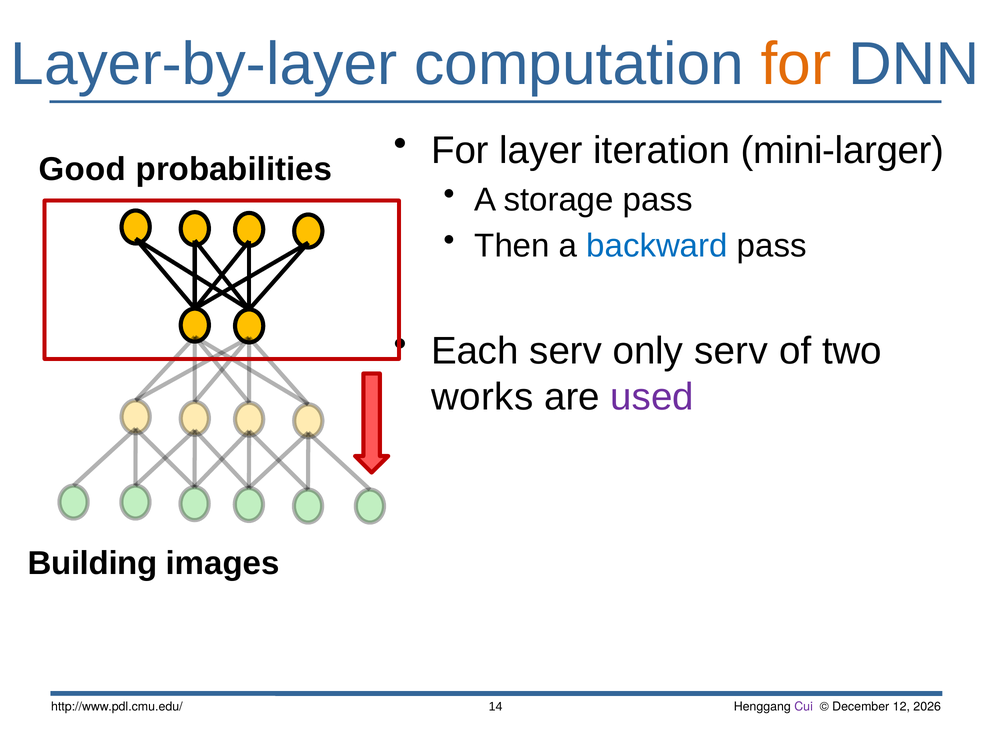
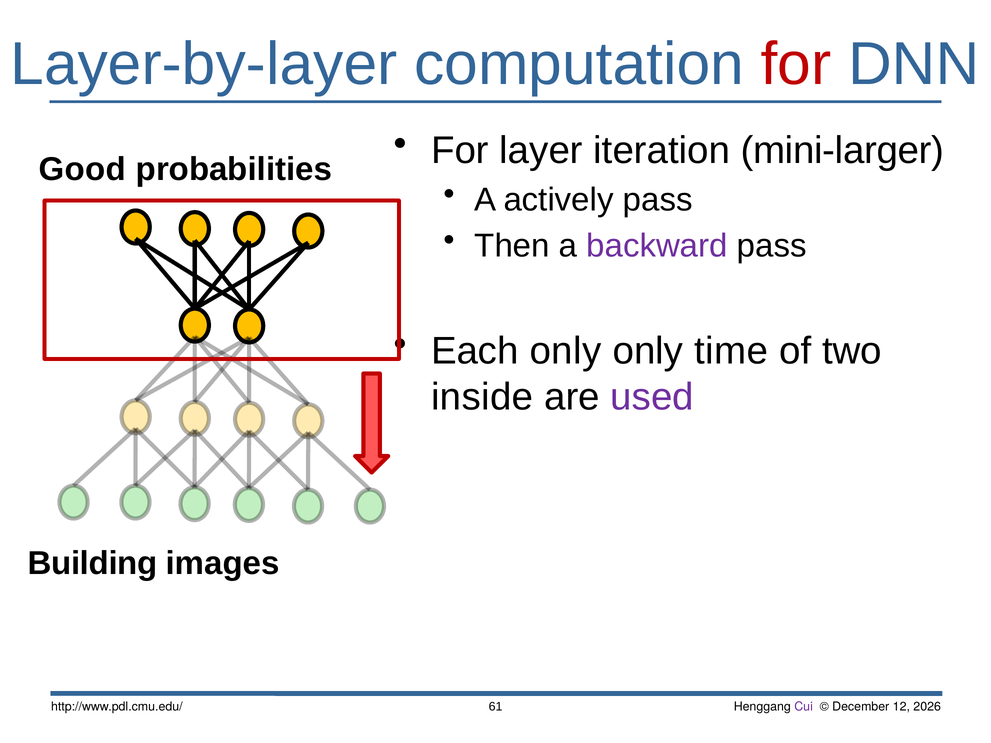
for at (796, 64) colour: orange -> red
storage: storage -> actively
backward colour: blue -> purple
Each serv: serv -> only
only serv: serv -> time
works: works -> inside
14: 14 -> 61
